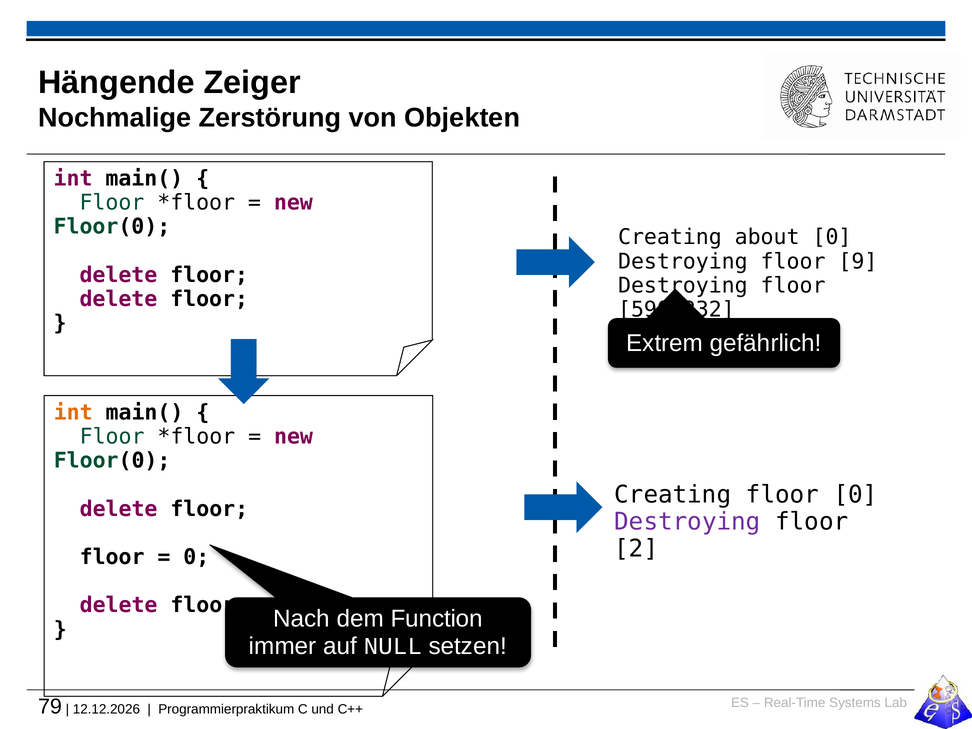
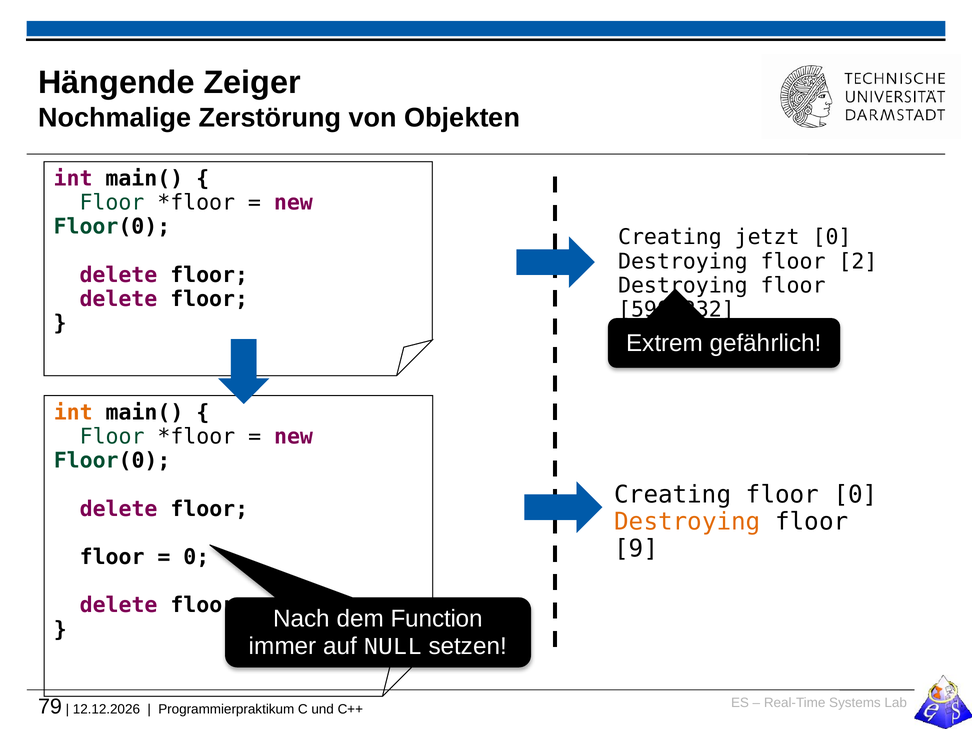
about: about -> jetzt
9: 9 -> 2
Destroying at (687, 522) colour: purple -> orange
2: 2 -> 9
